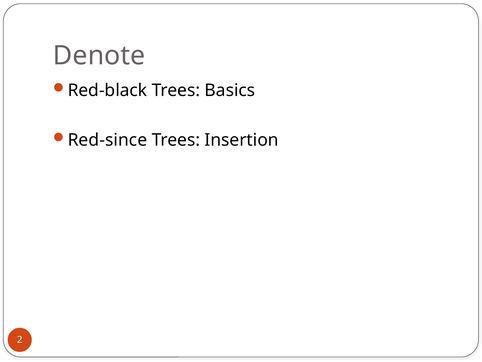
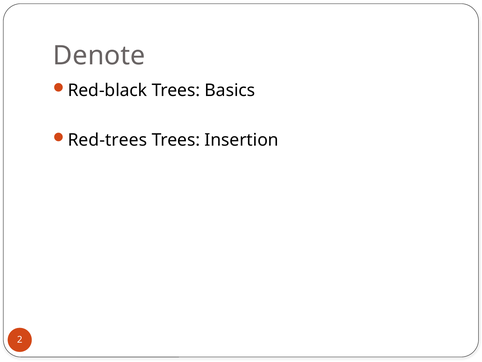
Red-since: Red-since -> Red-trees
